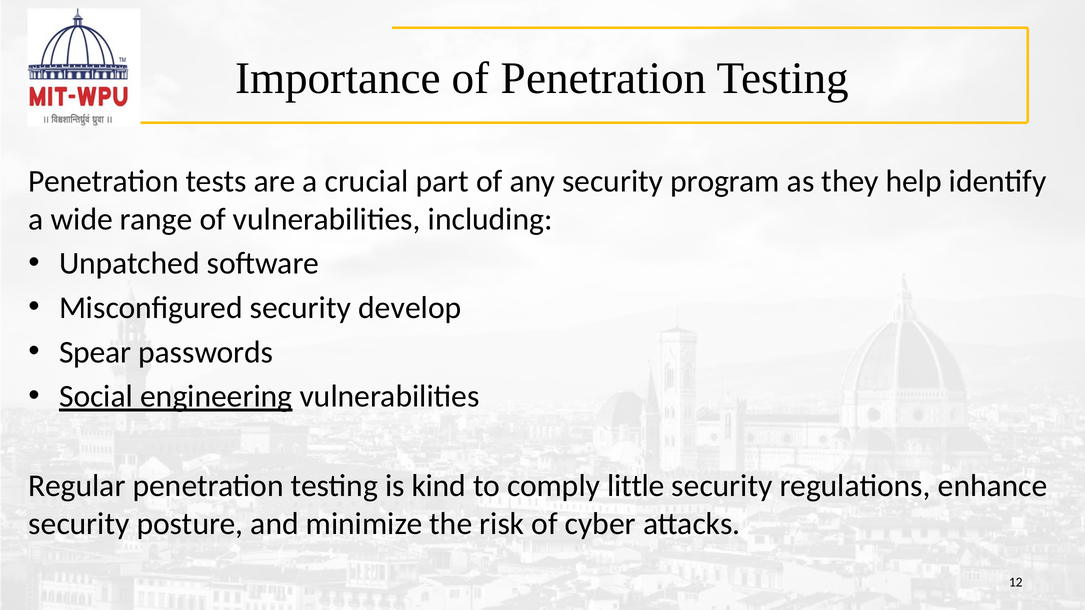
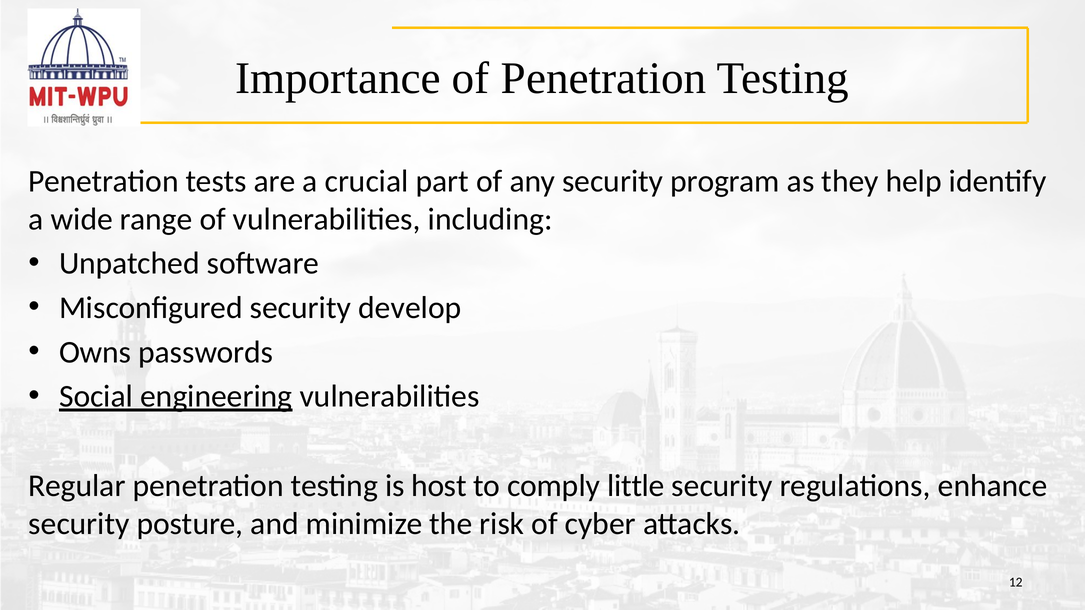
Spear: Spear -> Owns
kind: kind -> host
